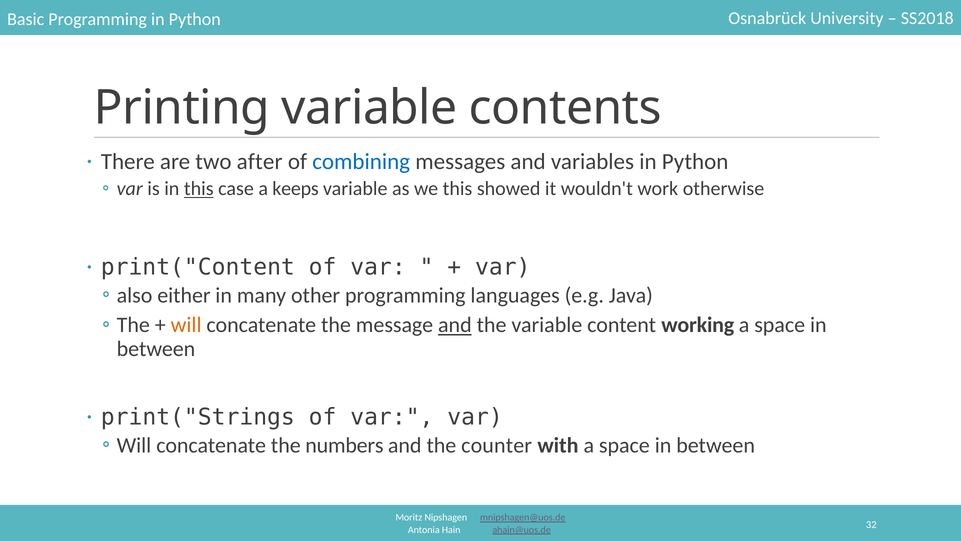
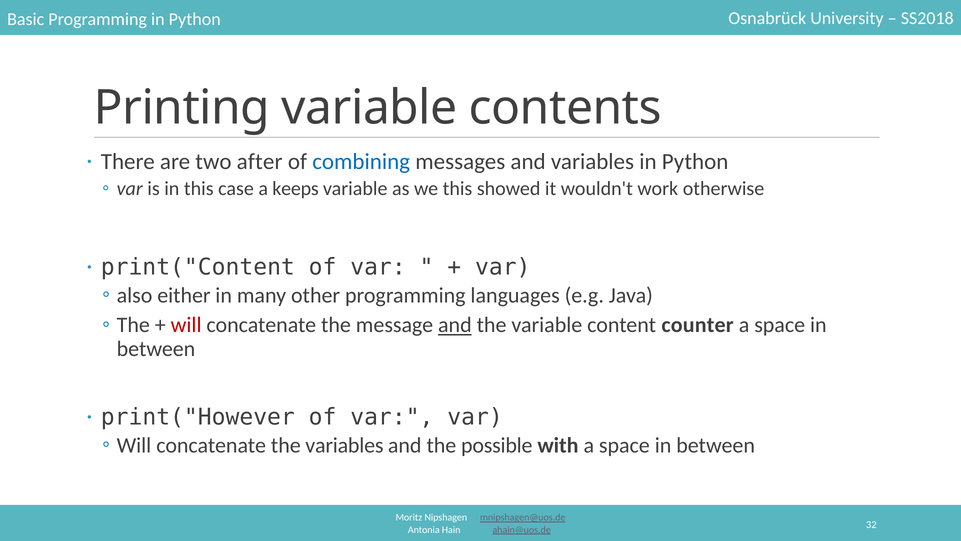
this at (199, 189) underline: present -> none
will at (186, 325) colour: orange -> red
working: working -> counter
print("Strings: print("Strings -> print("However
the numbers: numbers -> variables
counter: counter -> possible
